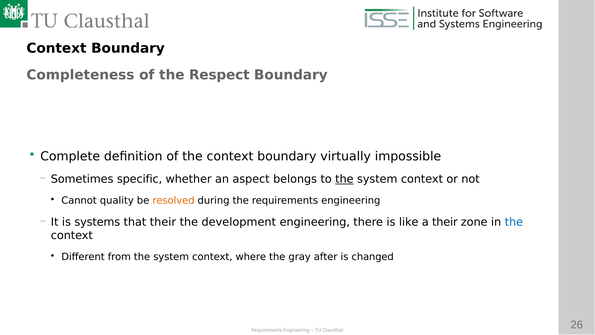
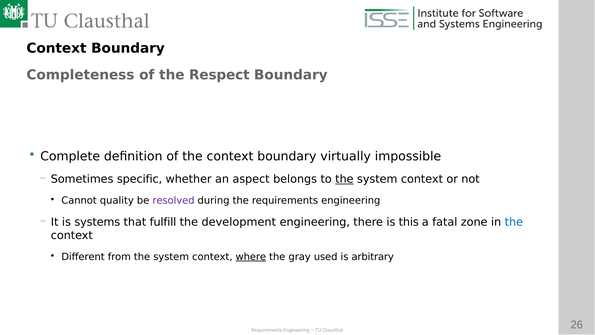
resolved colour: orange -> purple
that their: their -> fulfill
like: like -> this
a their: their -> fatal
where underline: none -> present
after: after -> used
changed: changed -> arbitrary
